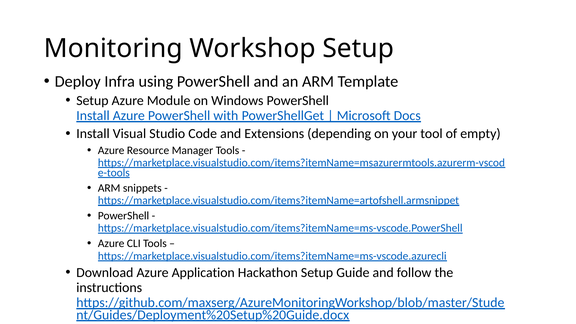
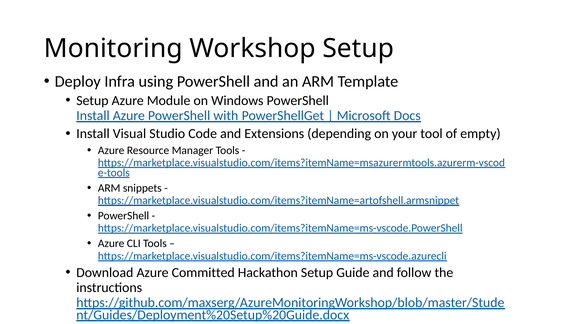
Application: Application -> Committed
